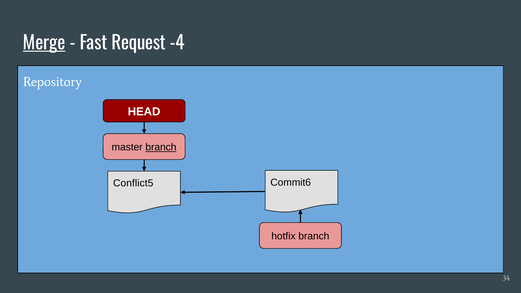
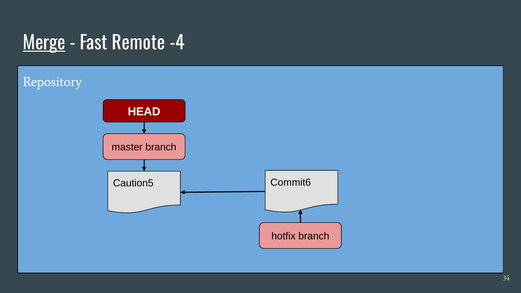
Request: Request -> Remote
branch at (161, 147) underline: present -> none
Conflict5: Conflict5 -> Caution5
